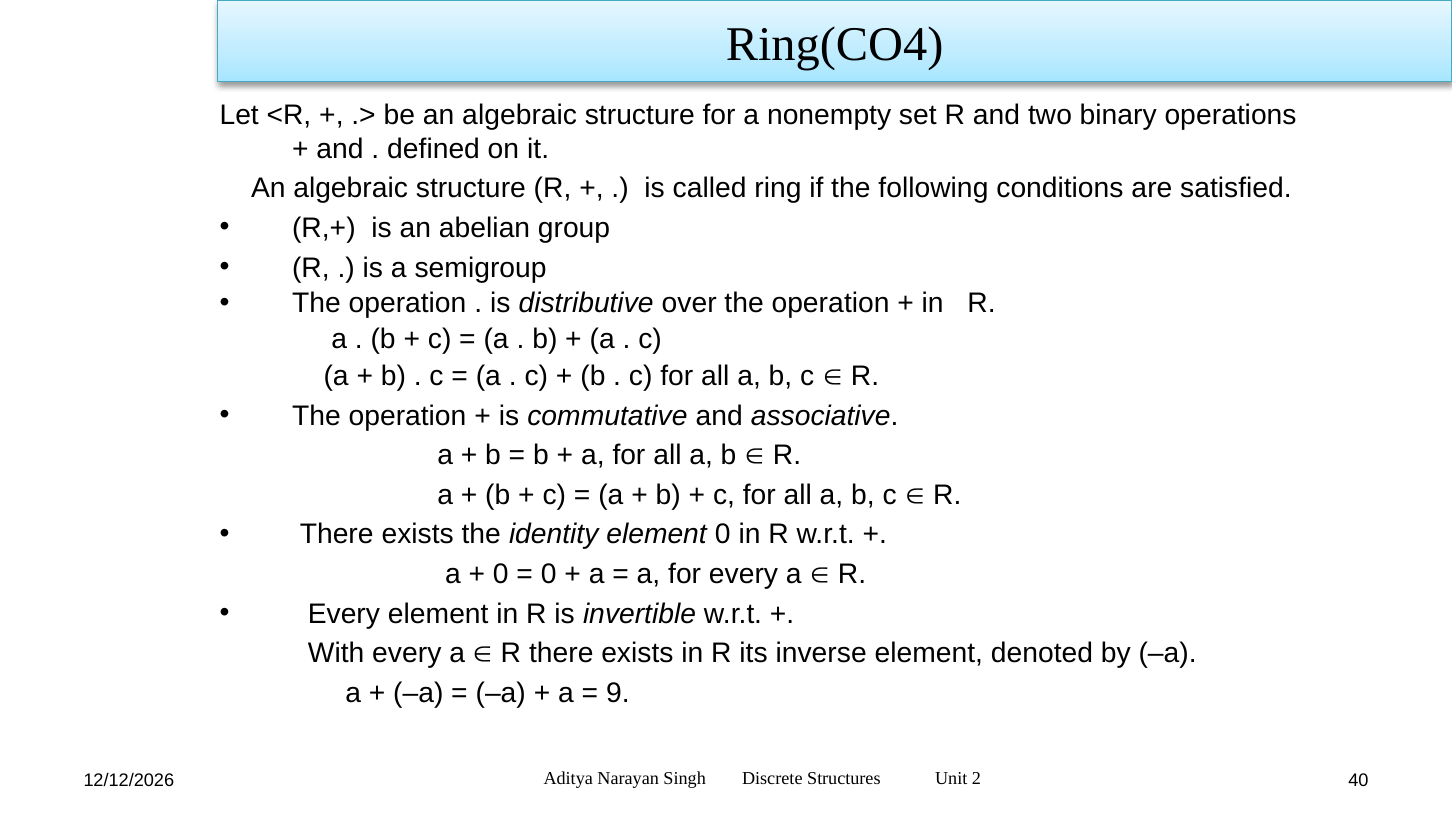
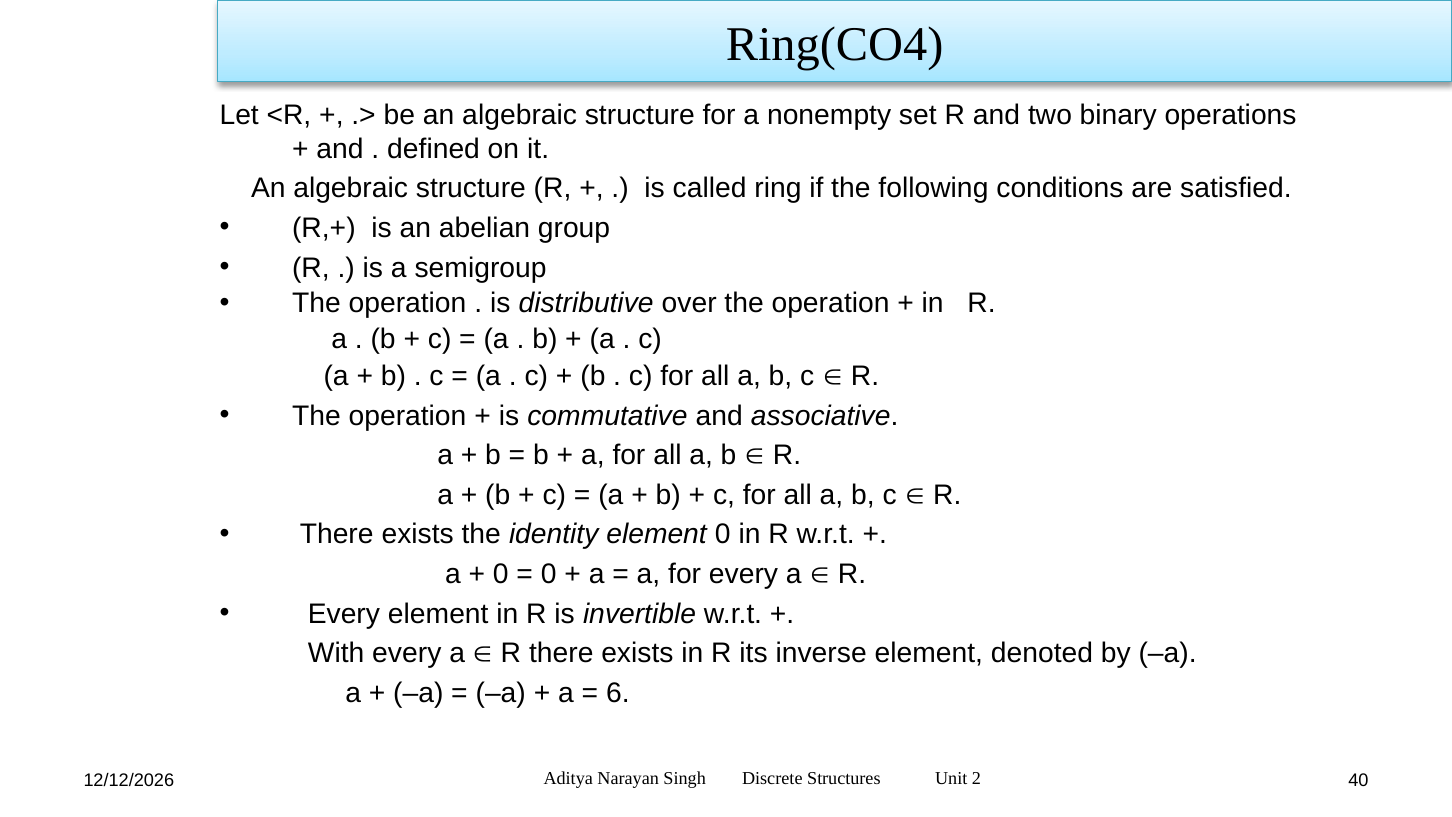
9: 9 -> 6
